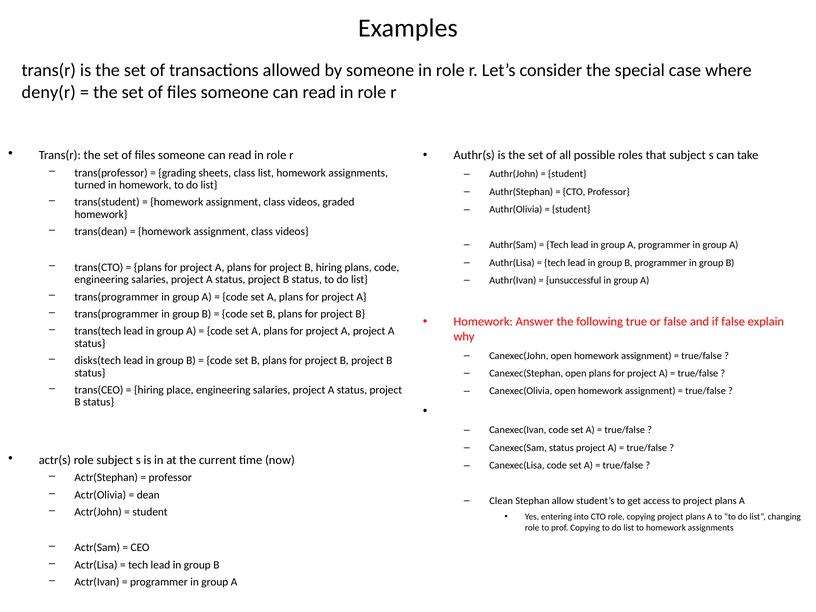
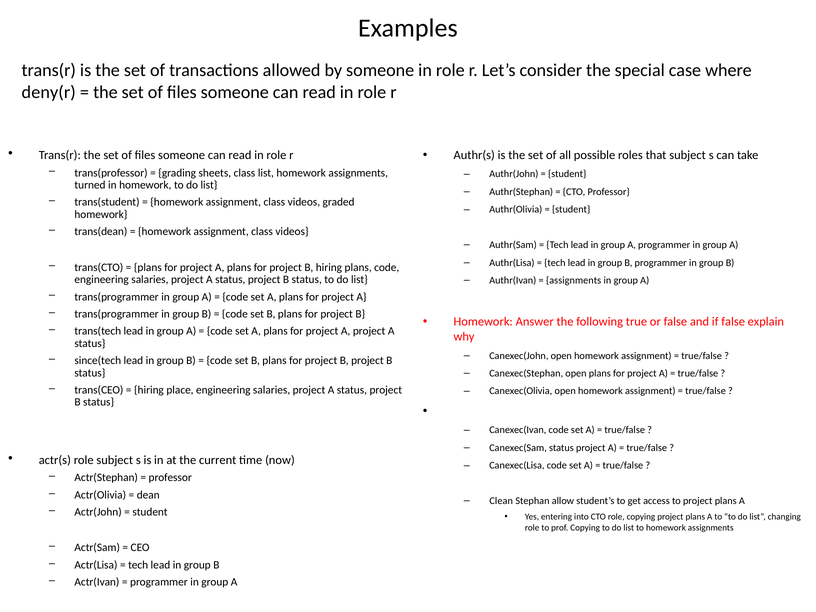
unsuccessful at (574, 280): unsuccessful -> assignments
disks(tech: disks(tech -> since(tech
